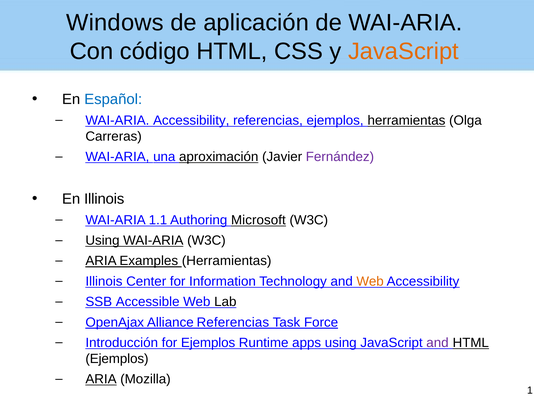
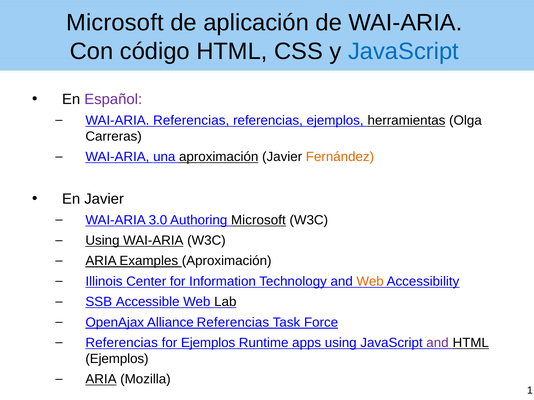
Windows at (115, 23): Windows -> Microsoft
JavaScript at (403, 51) colour: orange -> blue
Español colour: blue -> purple
WAI-ARIA Accessibility: Accessibility -> Referencias
Fernández colour: purple -> orange
En Illinois: Illinois -> Javier
1.1: 1.1 -> 3.0
Examples Herramientas: Herramientas -> Aproximación
Introducción at (122, 343): Introducción -> Referencias
